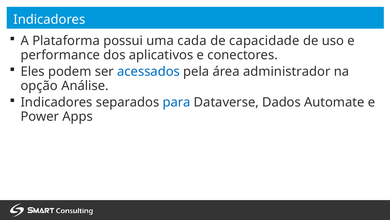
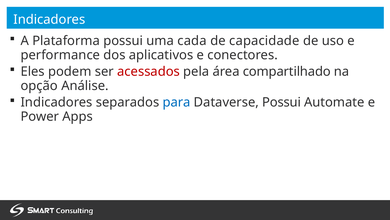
acessados colour: blue -> red
administrador: administrador -> compartilhado
Dataverse Dados: Dados -> Possui
